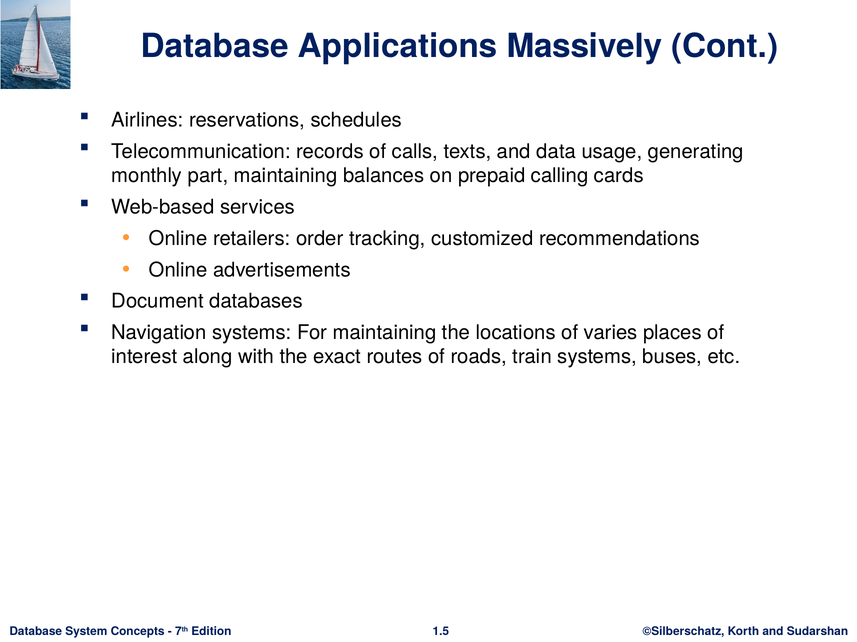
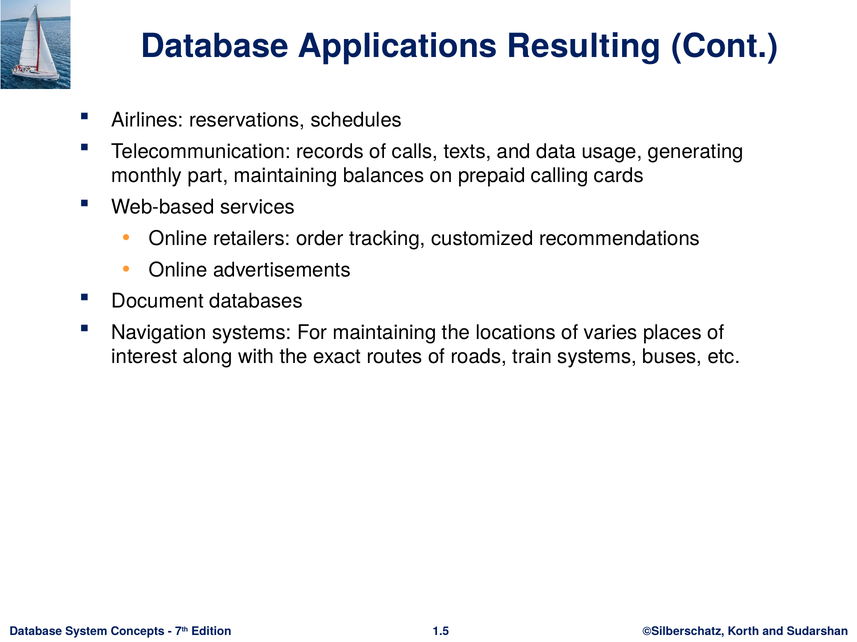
Massively: Massively -> Resulting
